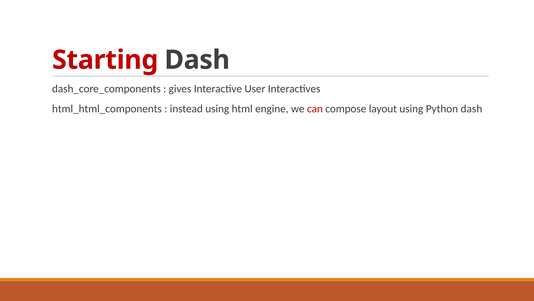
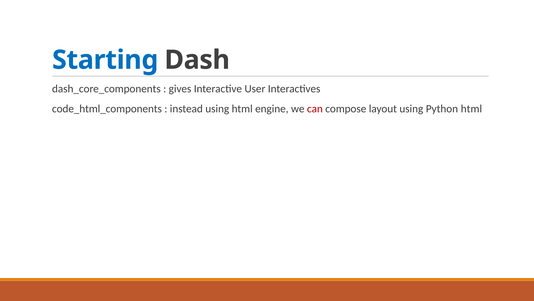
Starting colour: red -> blue
html_html_components: html_html_components -> code_html_components
Python dash: dash -> html
